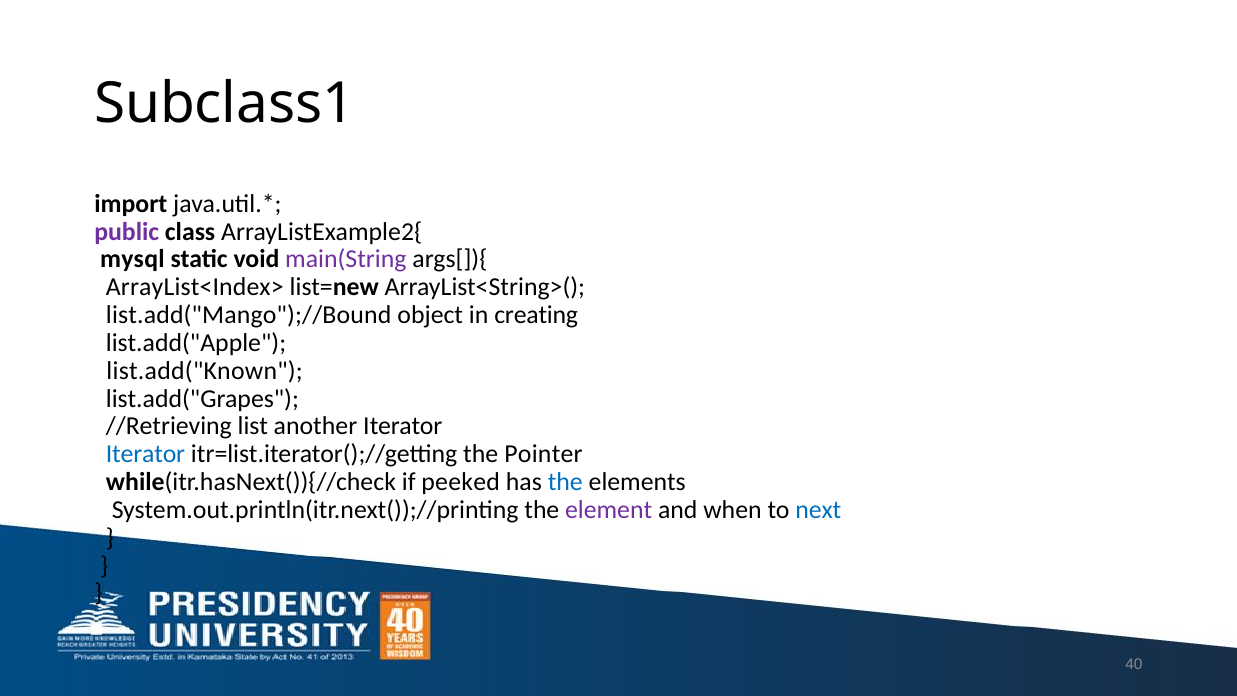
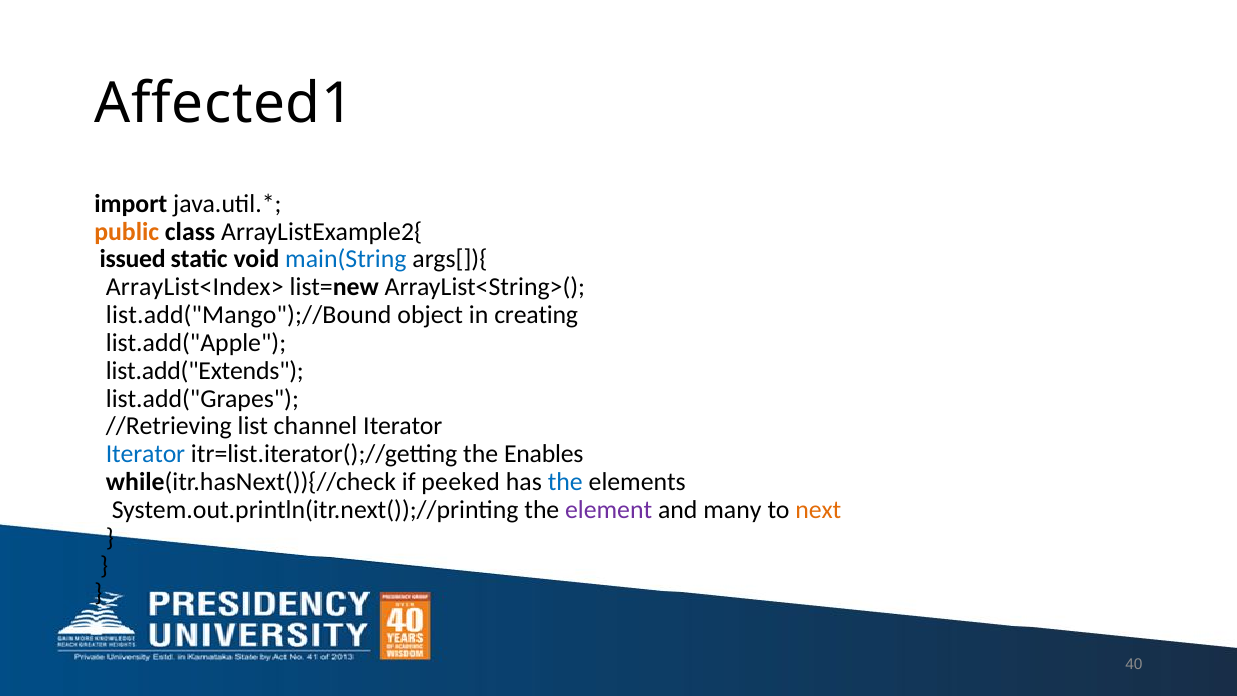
Subclass1: Subclass1 -> Affected1
public colour: purple -> orange
mysql: mysql -> issued
main(String colour: purple -> blue
list.add("Known: list.add("Known -> list.add("Extends
another: another -> channel
Pointer: Pointer -> Enables
when: when -> many
next colour: blue -> orange
